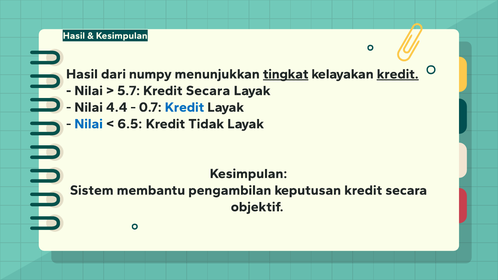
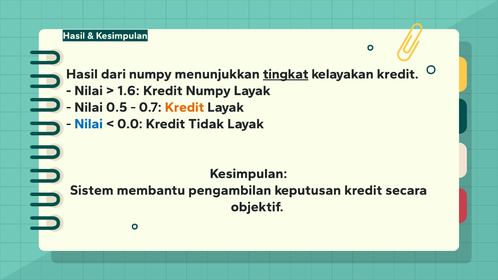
kredit at (398, 74) underline: present -> none
5.7: 5.7 -> 1.6
Secara at (208, 91): Secara -> Numpy
4.4: 4.4 -> 0.5
Kredit at (184, 107) colour: blue -> orange
6.5: 6.5 -> 0.0
